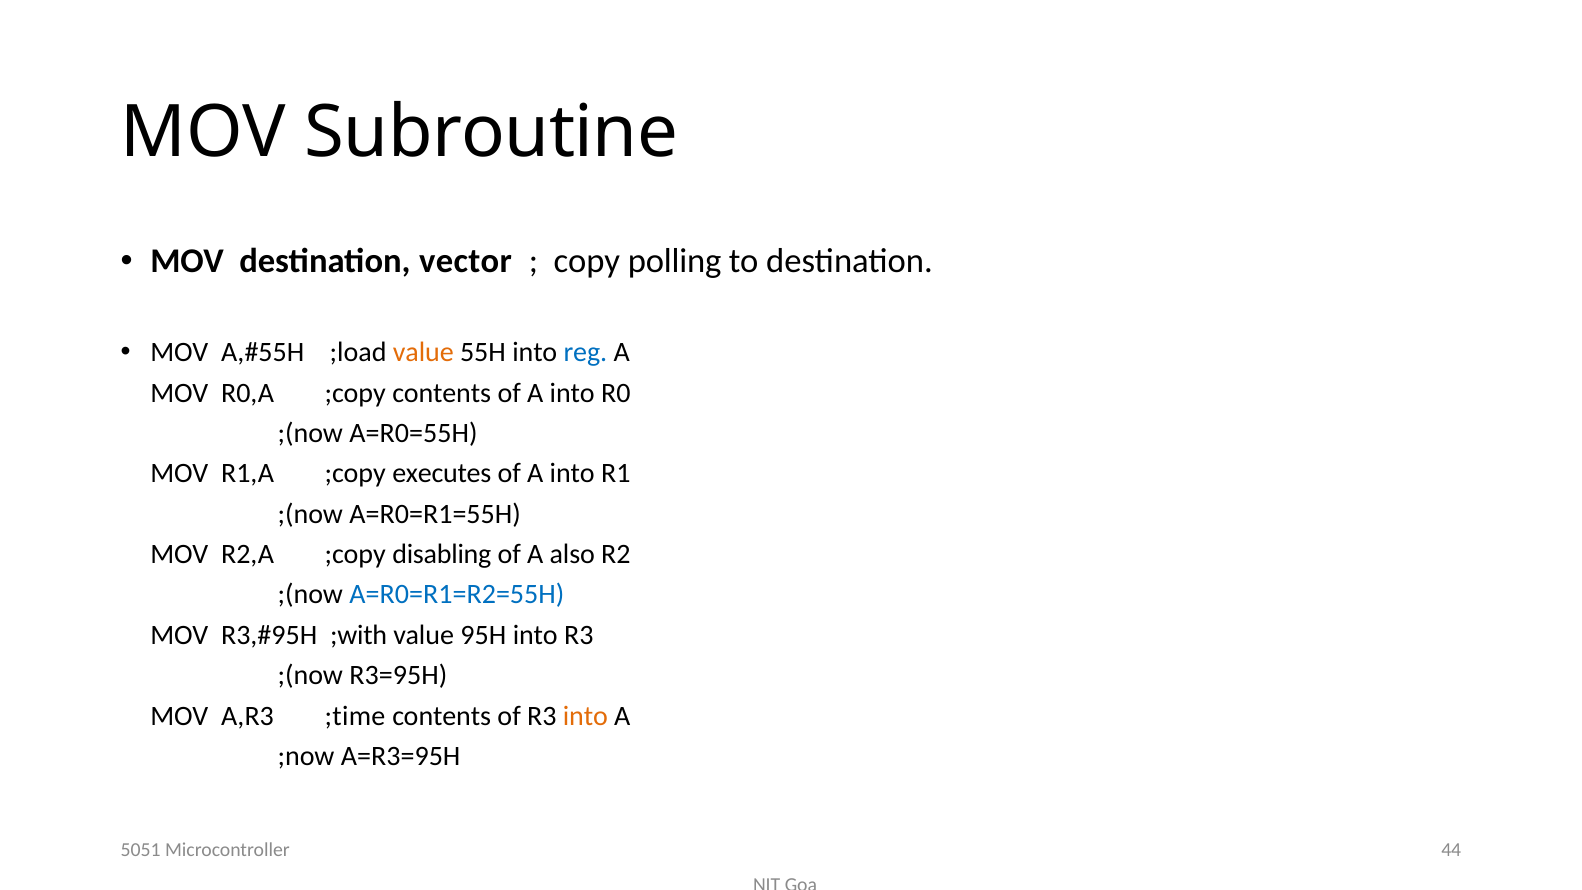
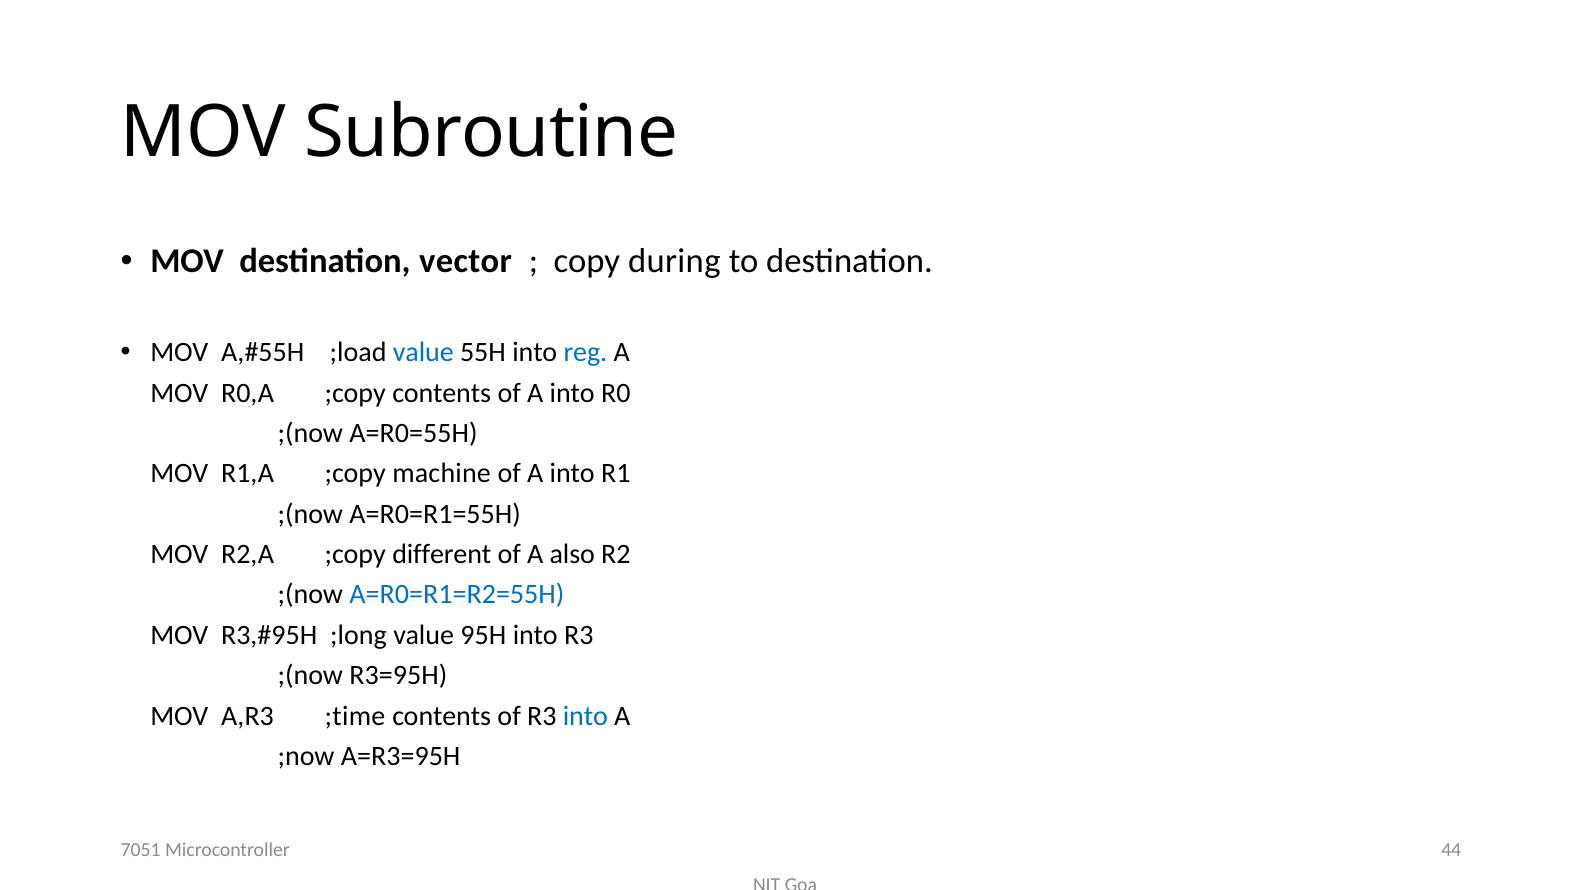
polling: polling -> during
value at (423, 352) colour: orange -> blue
executes: executes -> machine
disabling: disabling -> different
;with: ;with -> ;long
into at (585, 716) colour: orange -> blue
5051: 5051 -> 7051
